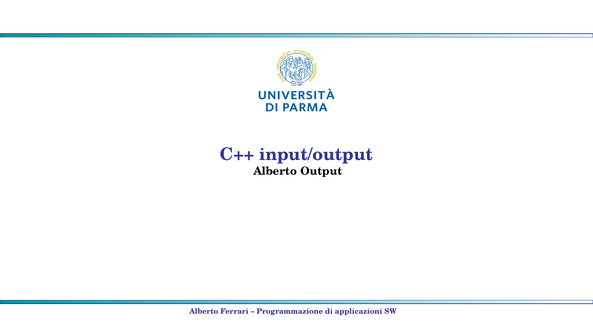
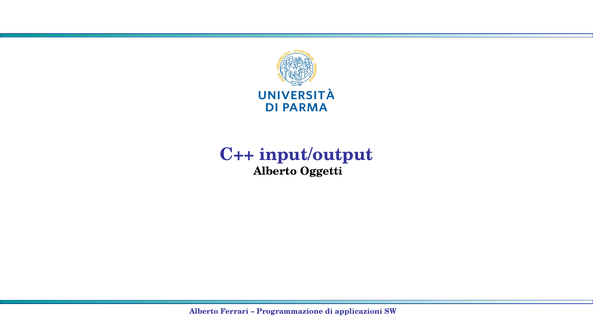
Output: Output -> Oggetti
